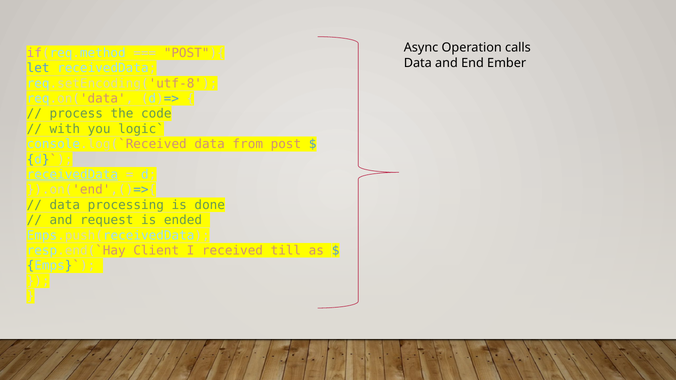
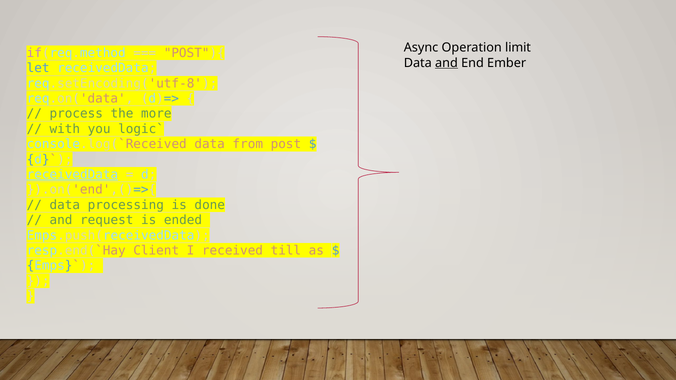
calls: calls -> limit
and at (446, 63) underline: none -> present
code: code -> more
